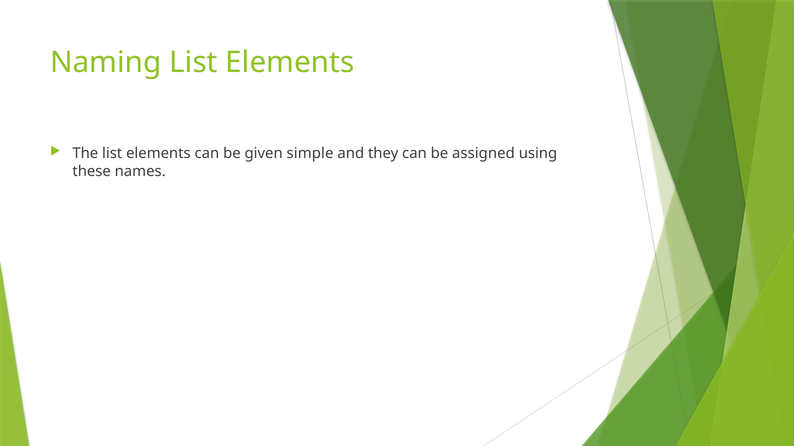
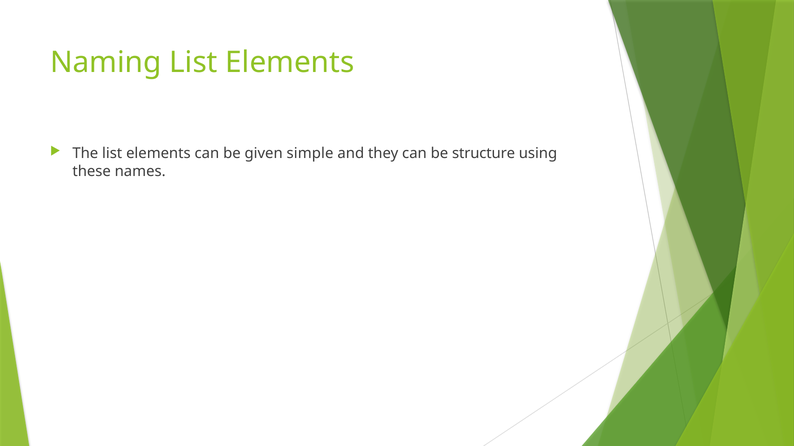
assigned: assigned -> structure
